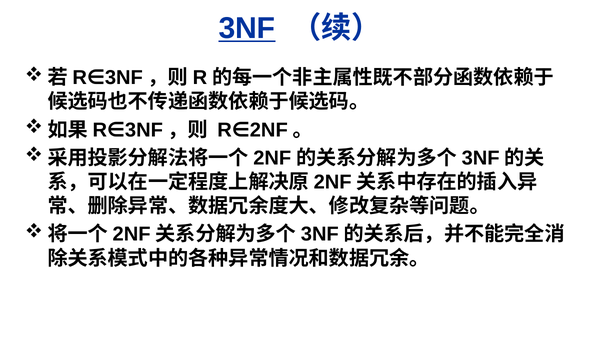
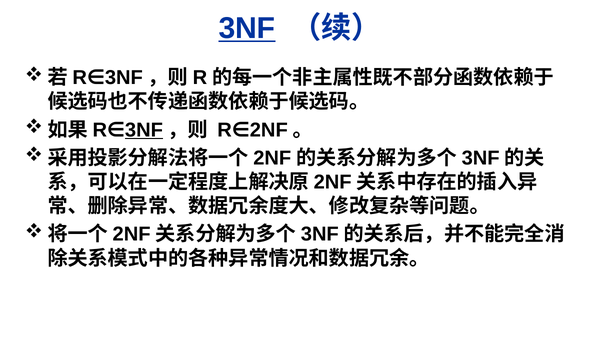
3NF at (144, 130) underline: none -> present
